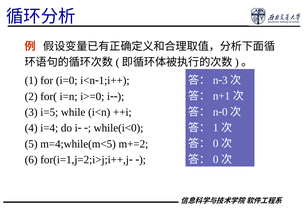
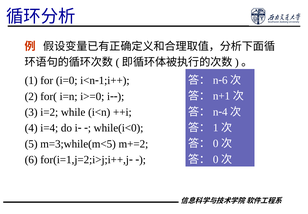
3 at (225, 80): 3 -> 6
i=5: i=5 -> i=2
0 at (225, 111): 0 -> 4
m=4;while(m<5: m=4;while(m<5 -> m=3;while(m<5
